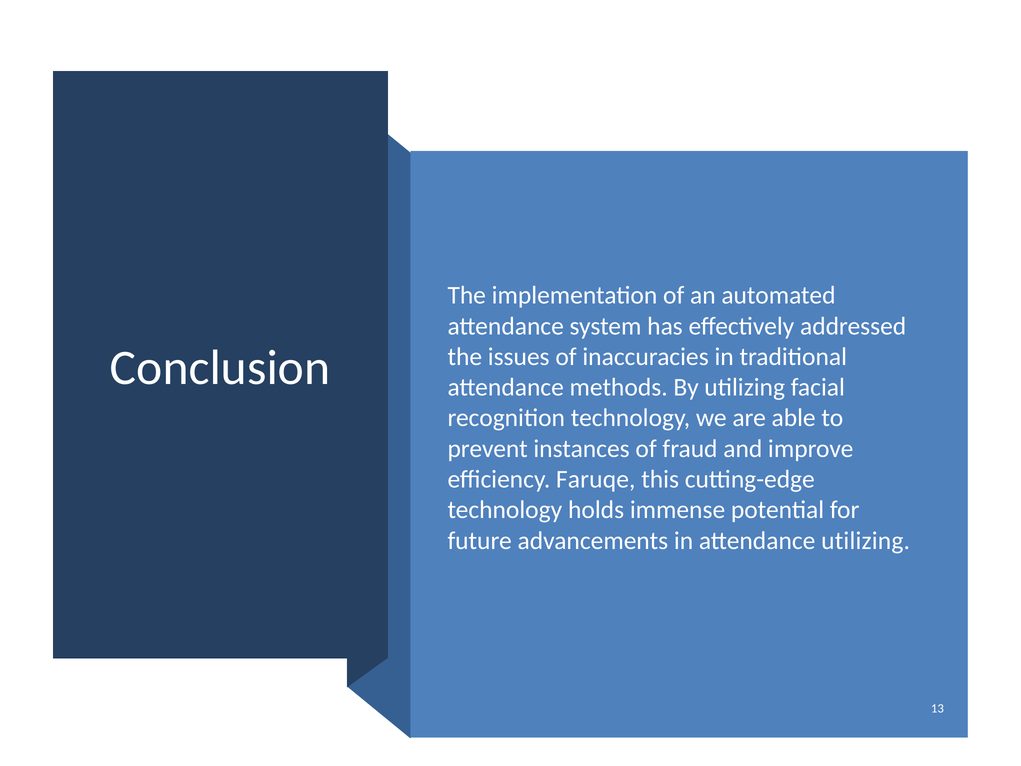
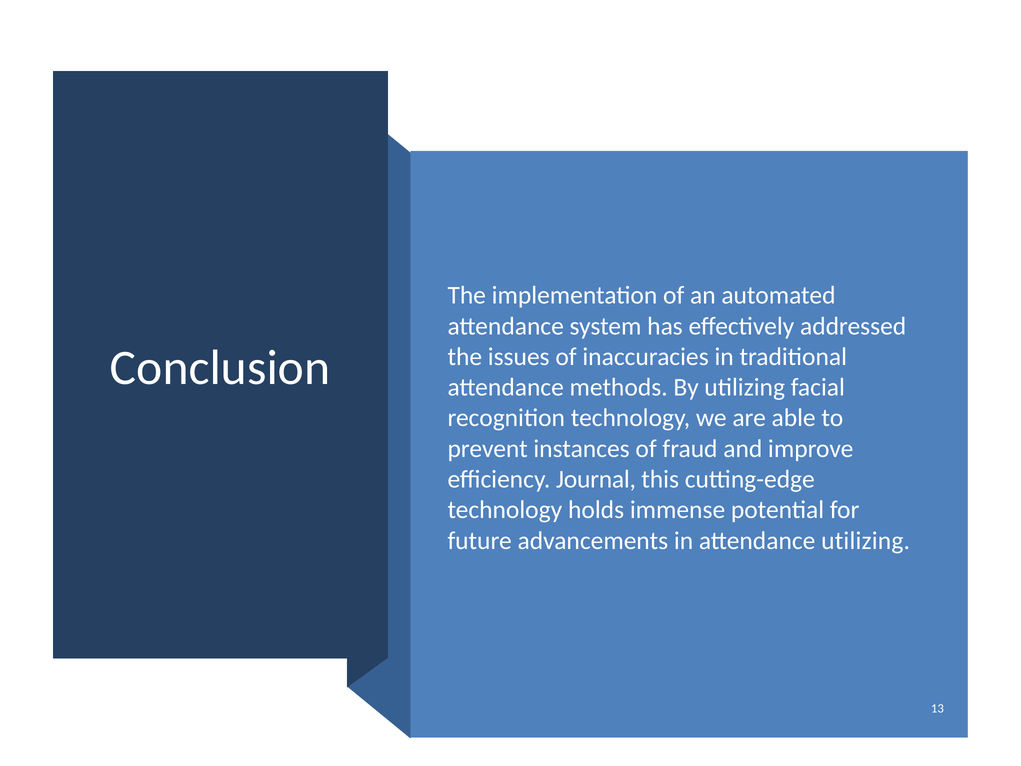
Faruqe: Faruqe -> Journal
